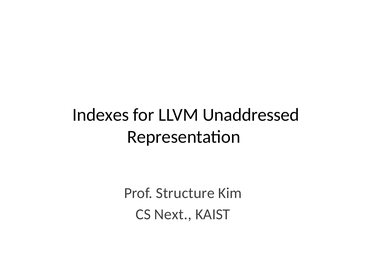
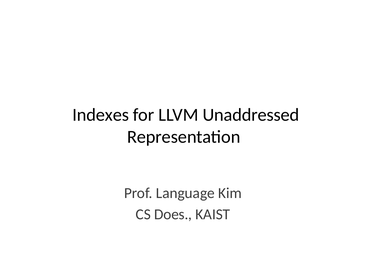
Structure: Structure -> Language
Next: Next -> Does
